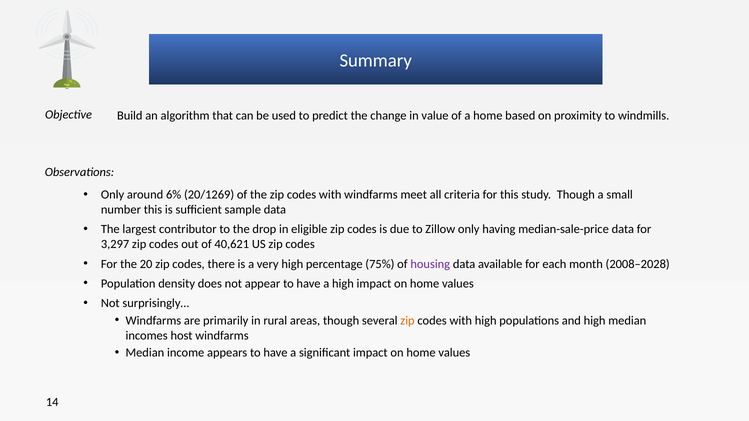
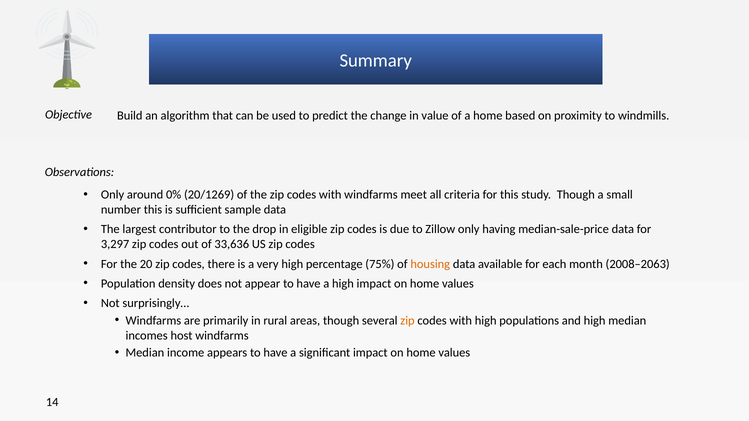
6%: 6% -> 0%
40,621: 40,621 -> 33,636
housing colour: purple -> orange
2008–2028: 2008–2028 -> 2008–2063
